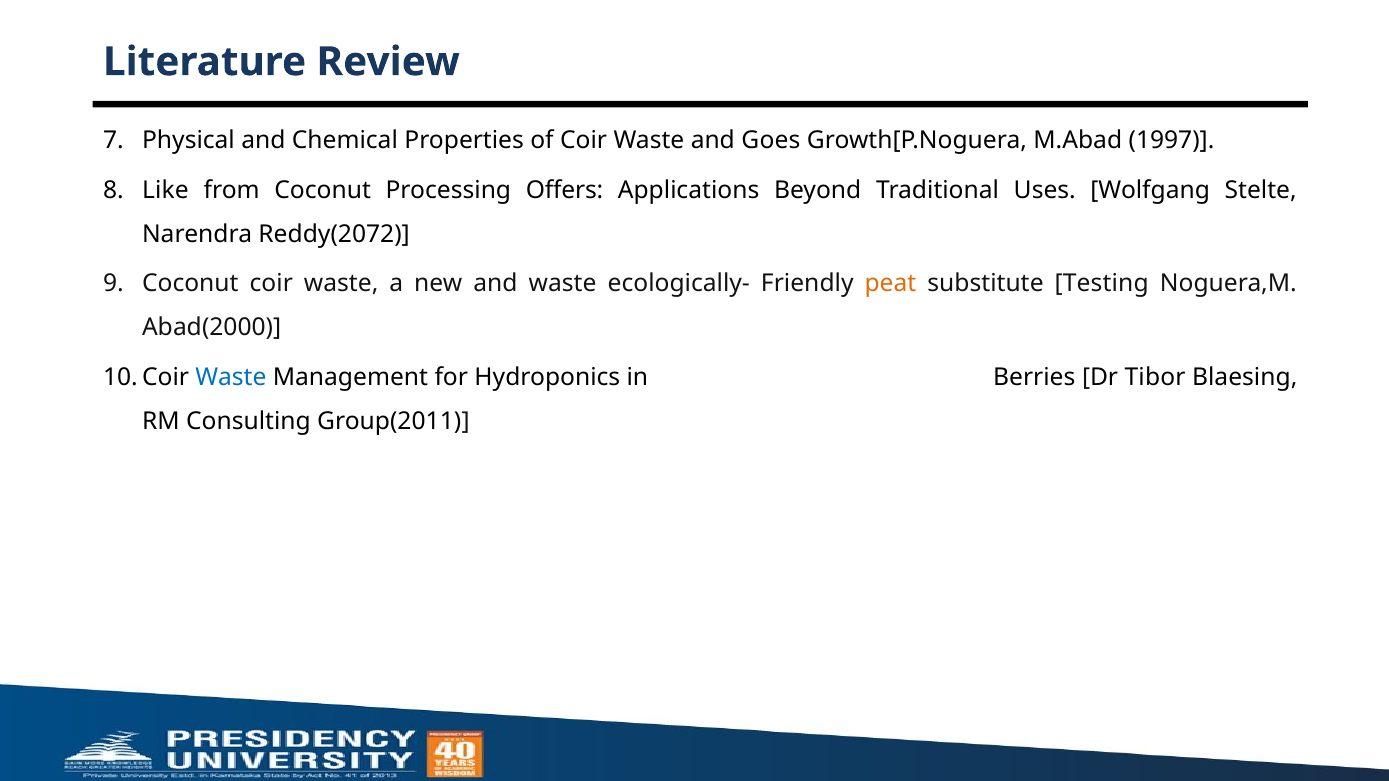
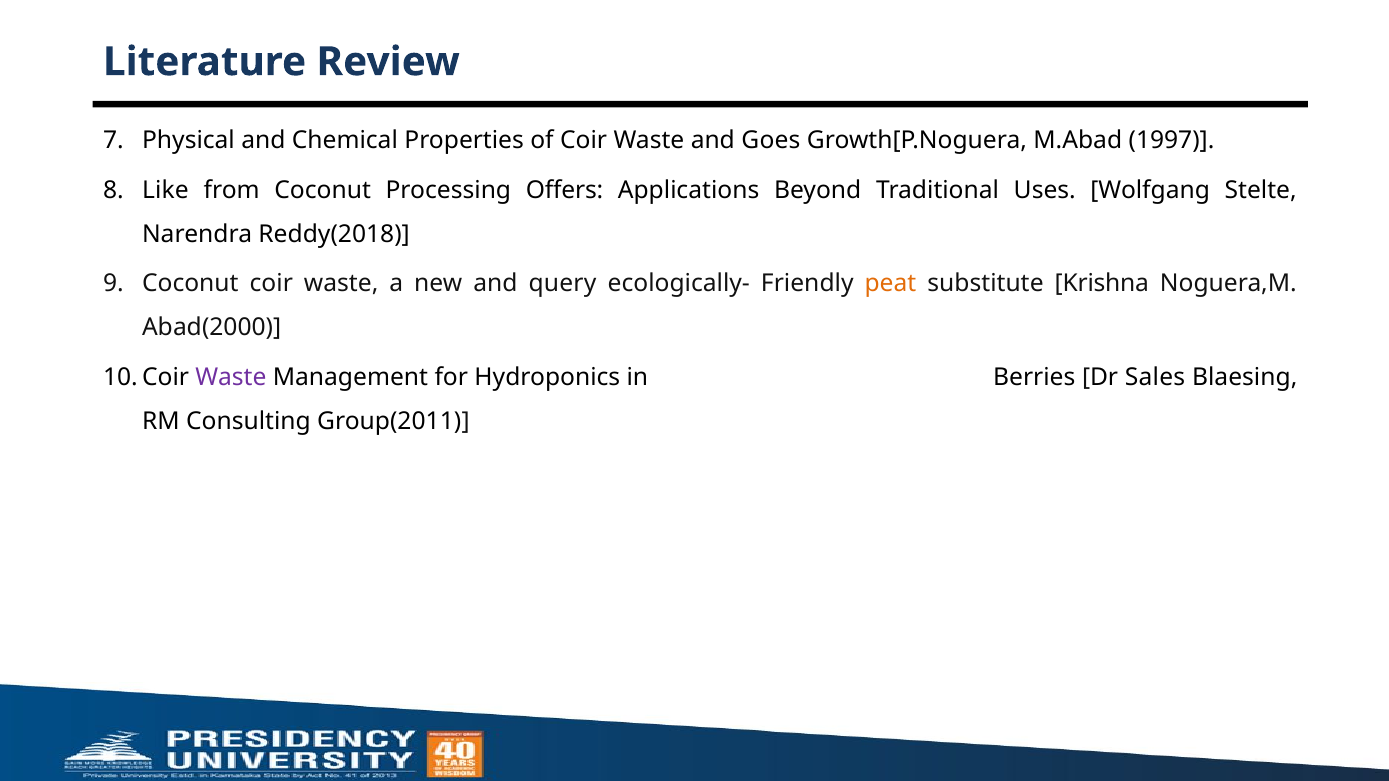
Reddy(2072: Reddy(2072 -> Reddy(2018
and waste: waste -> query
Testing: Testing -> Krishna
Waste at (231, 377) colour: blue -> purple
Tibor: Tibor -> Sales
